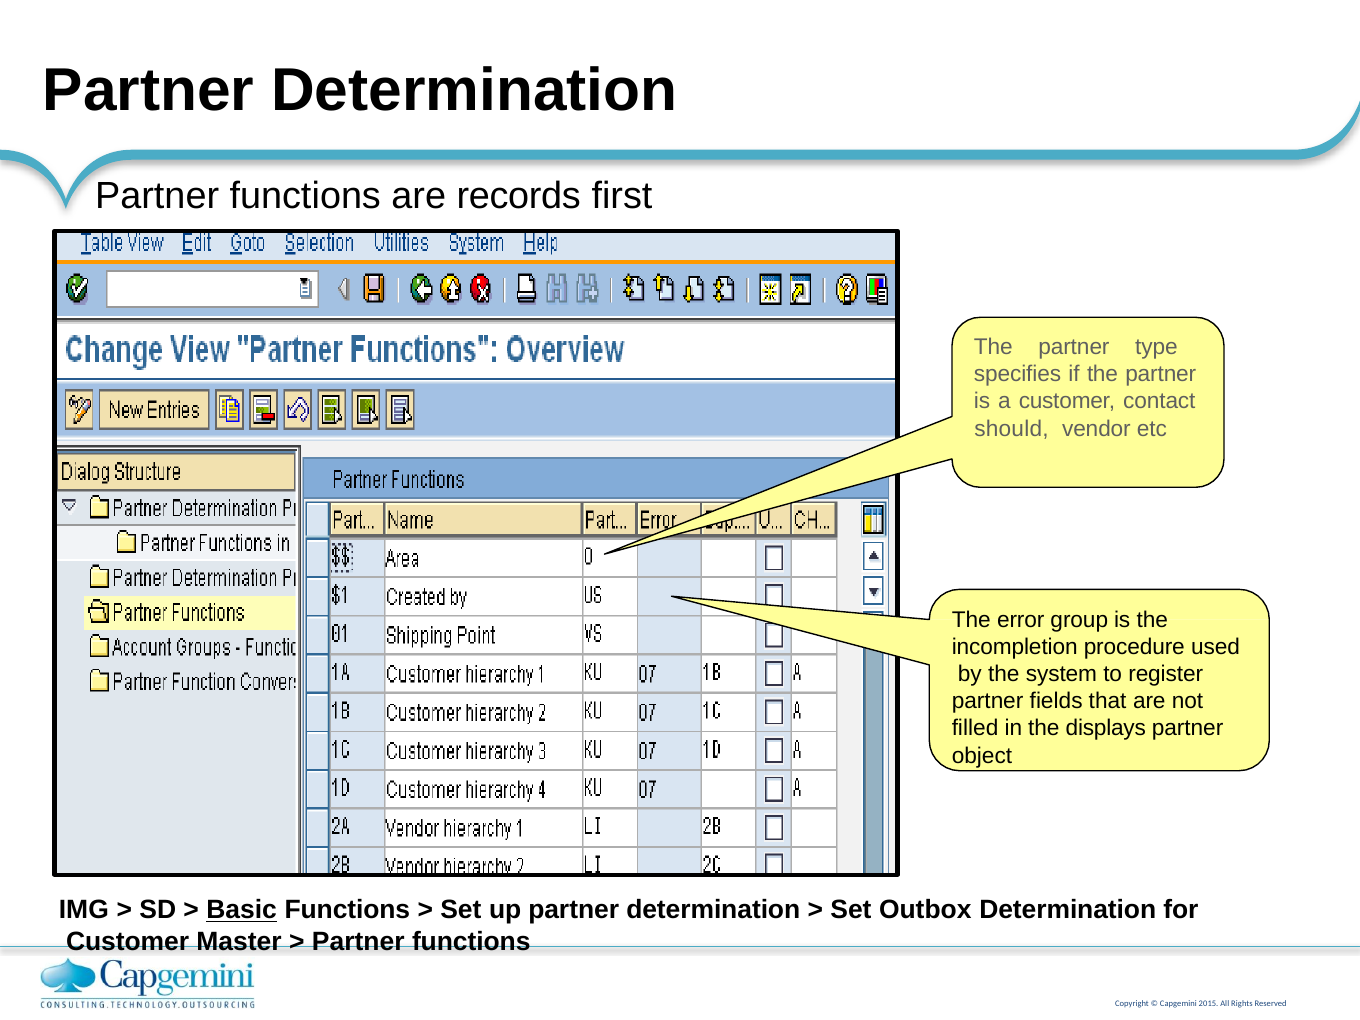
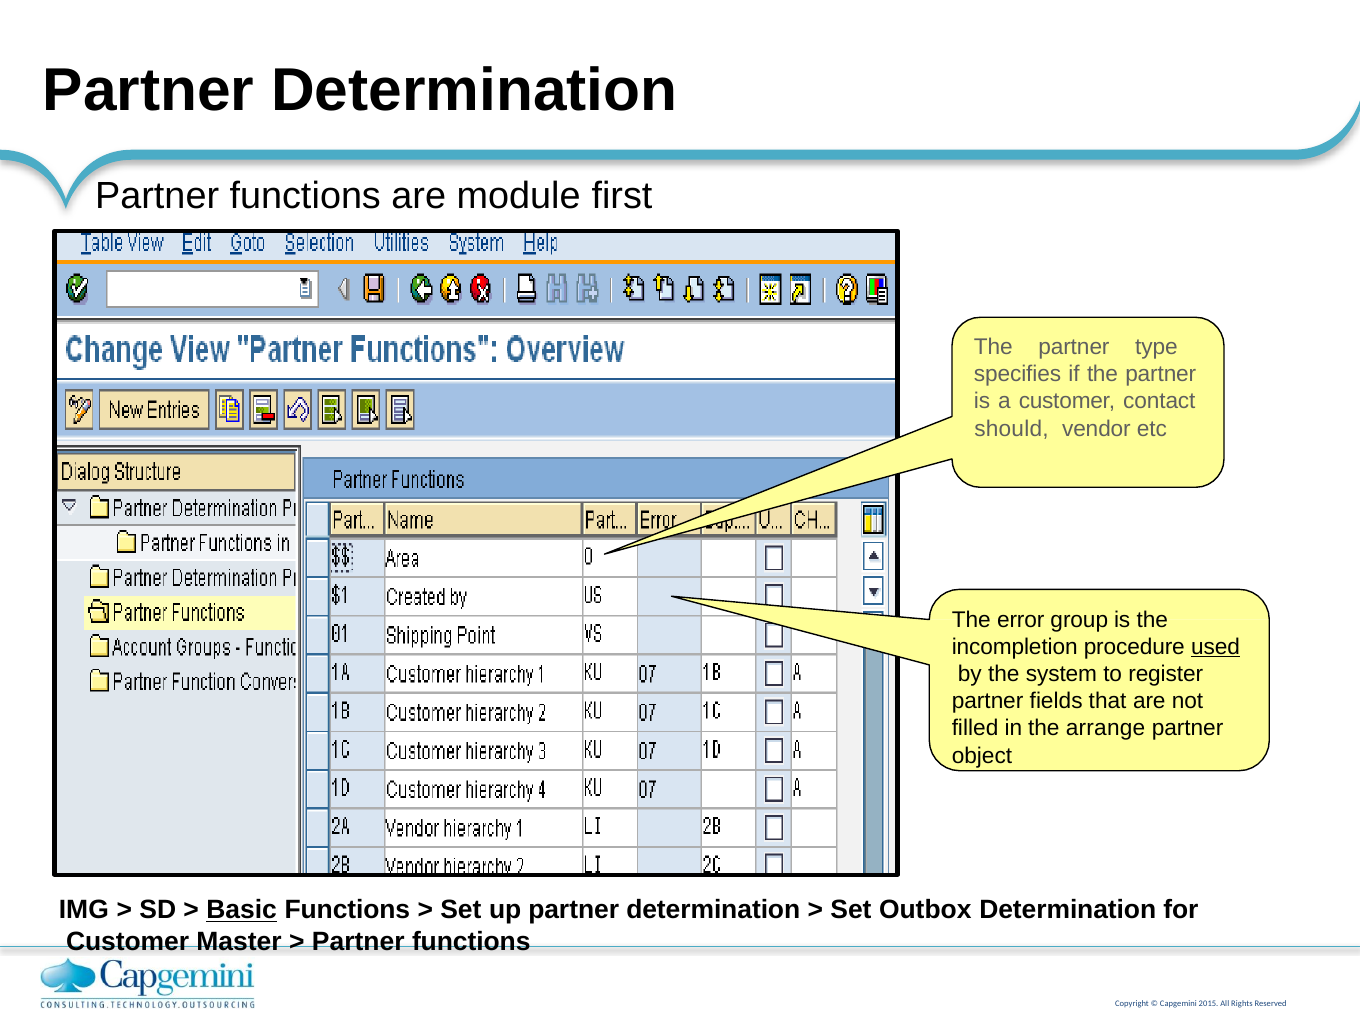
records: records -> module
used underline: none -> present
displays: displays -> arrange
